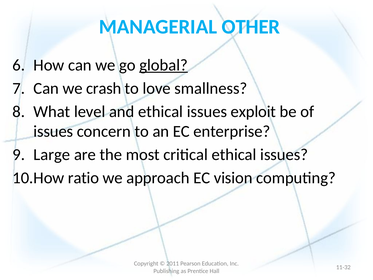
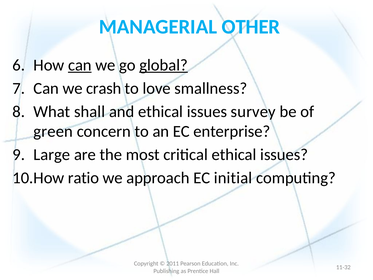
can at (80, 65) underline: none -> present
level: level -> shall
exploit: exploit -> survey
issues at (53, 131): issues -> green
vision: vision -> initial
